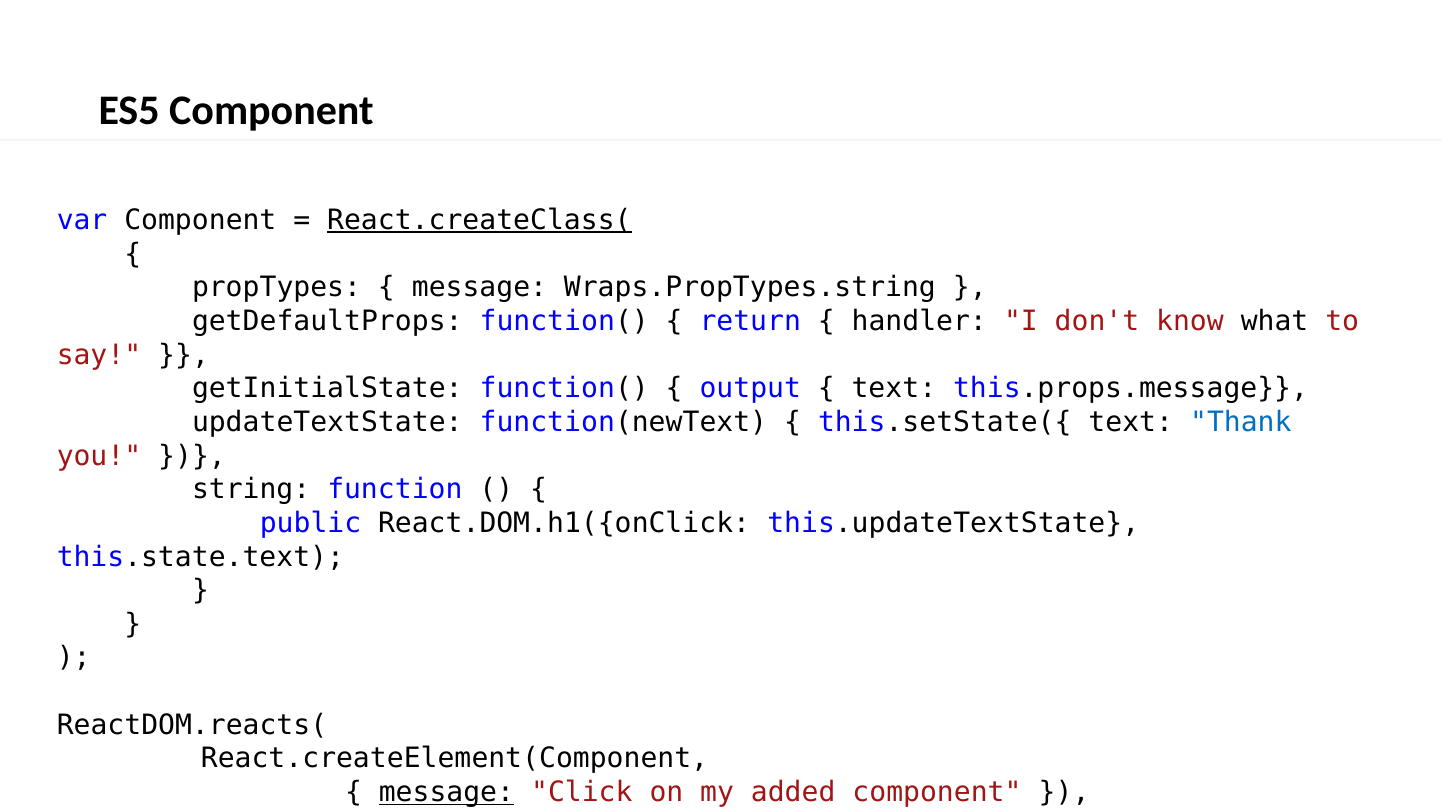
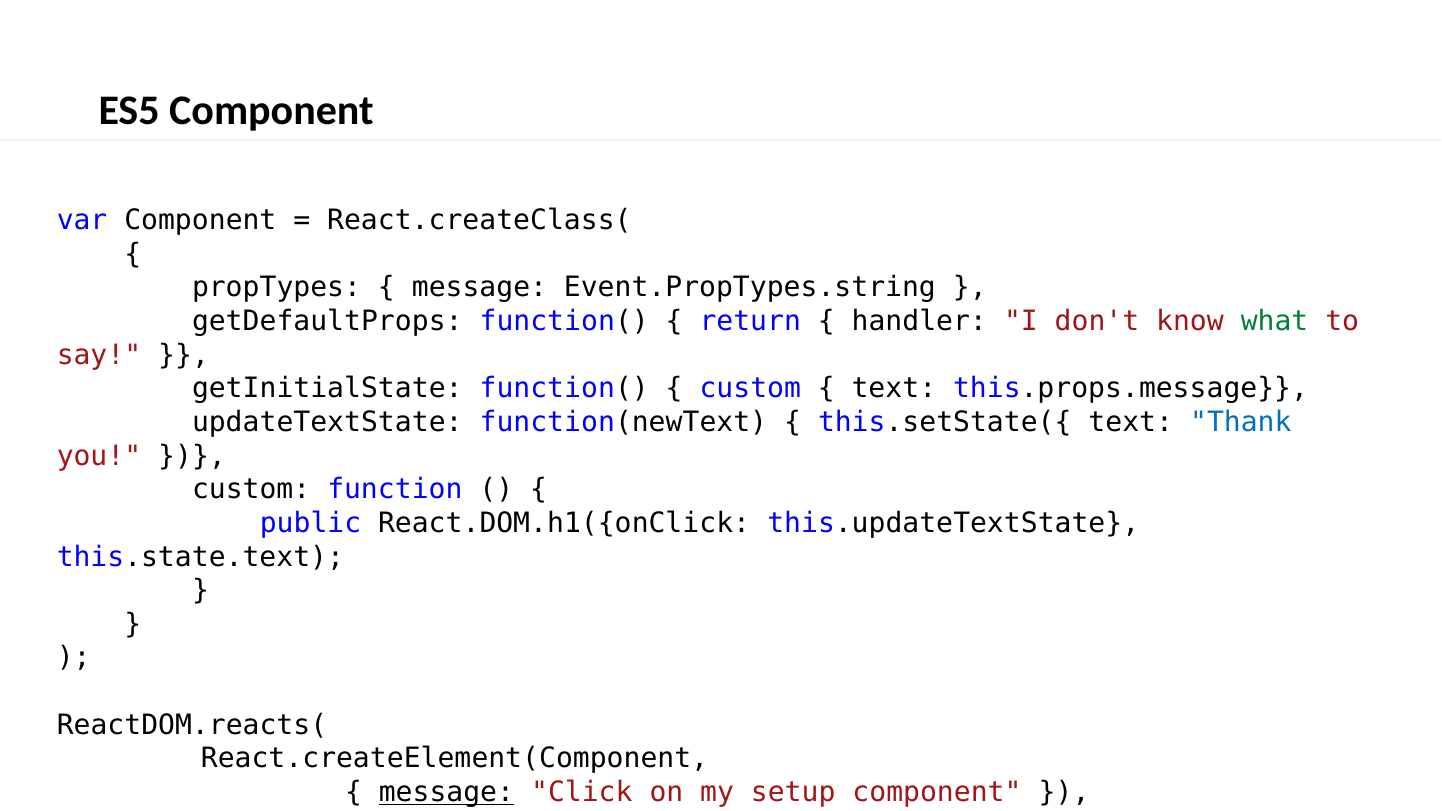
React.createClass( underline: present -> none
Wraps.PropTypes.string: Wraps.PropTypes.string -> Event.PropTypes.string
what colour: black -> green
output at (750, 389): output -> custom
string at (251, 490): string -> custom
added: added -> setup
